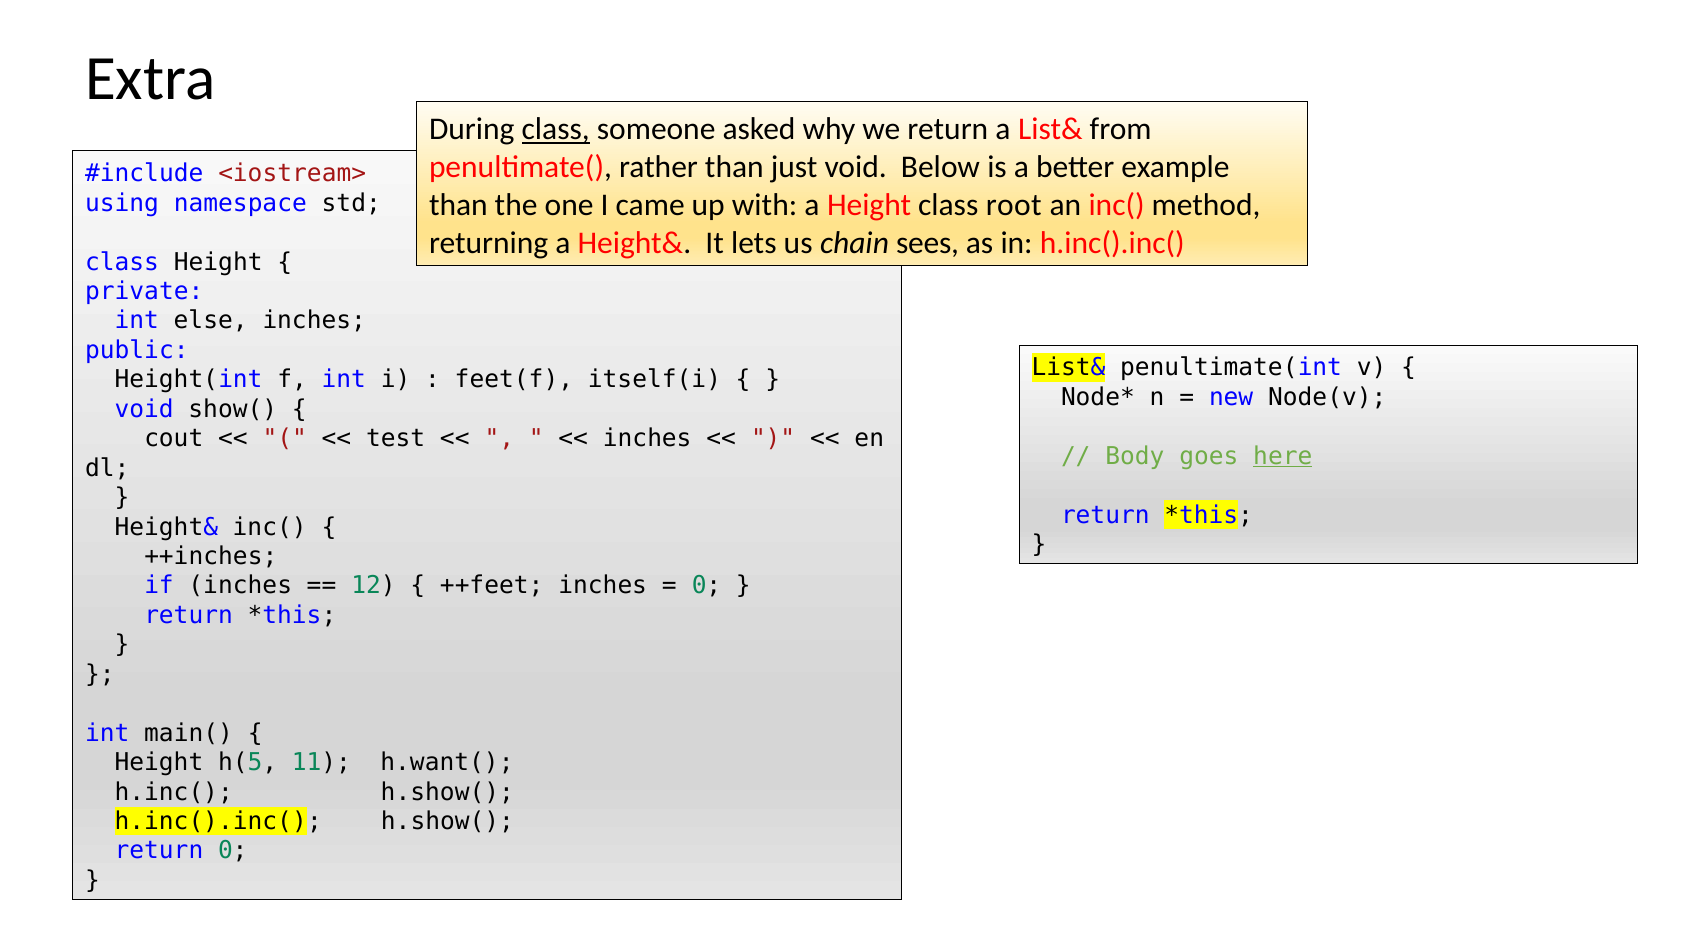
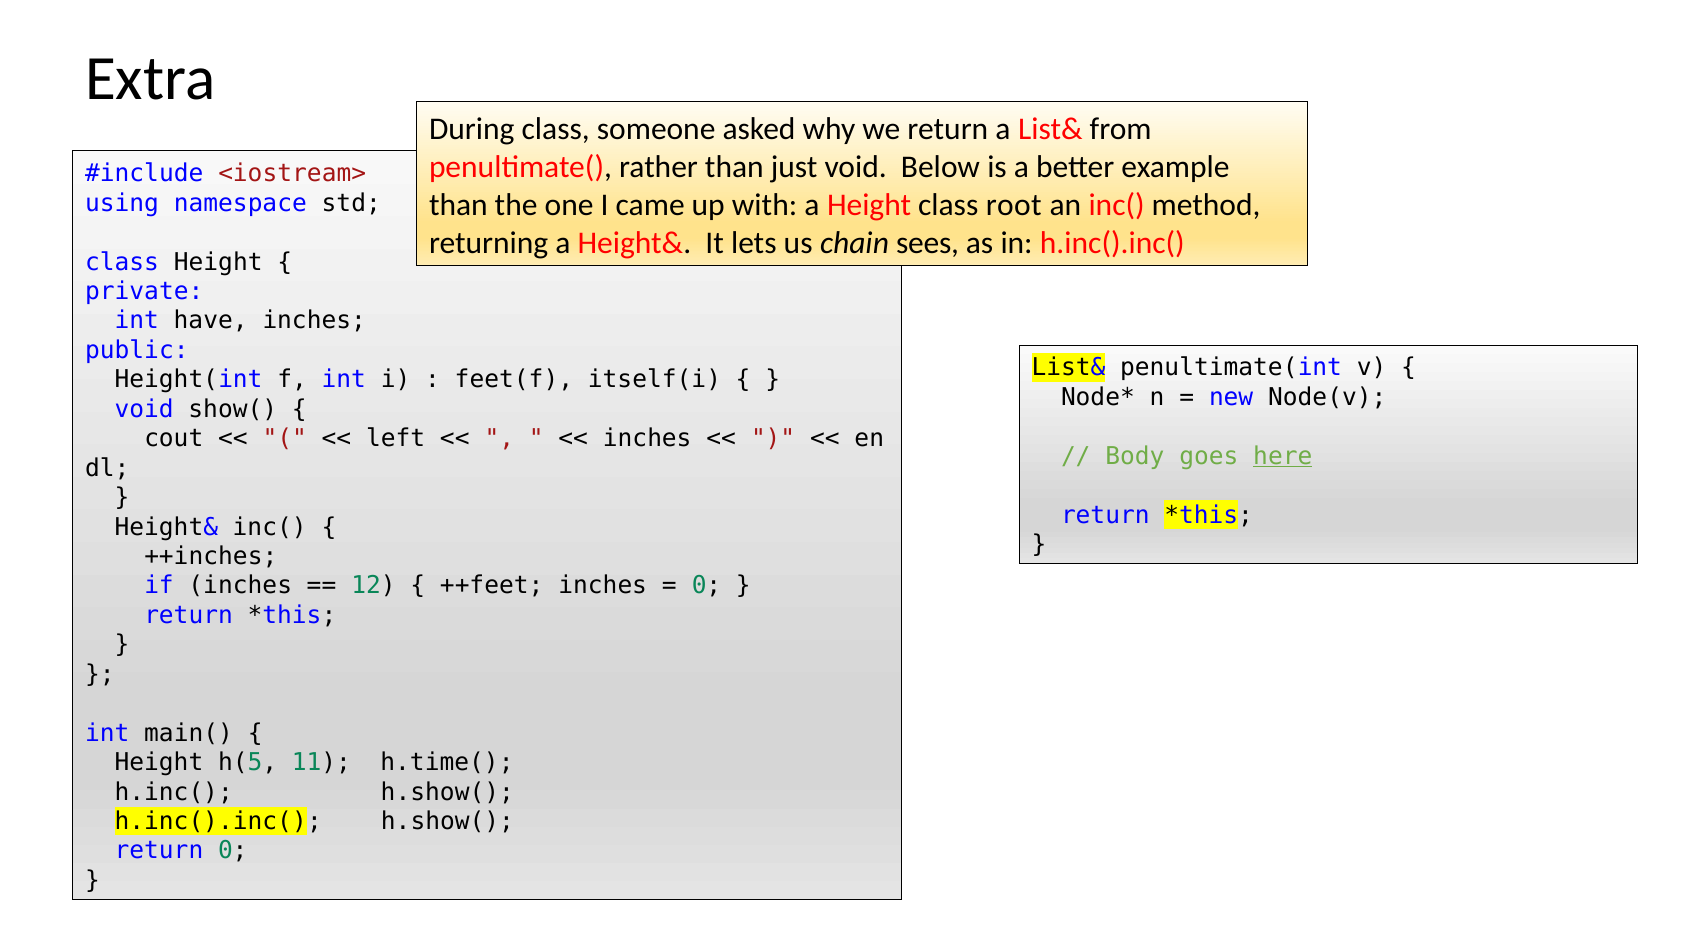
class at (556, 129) underline: present -> none
else: else -> have
test: test -> left
h.want(: h.want( -> h.time(
